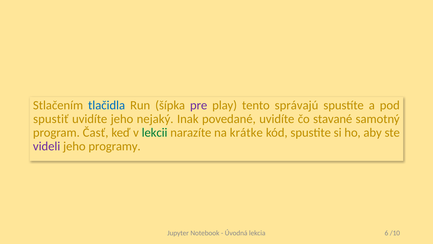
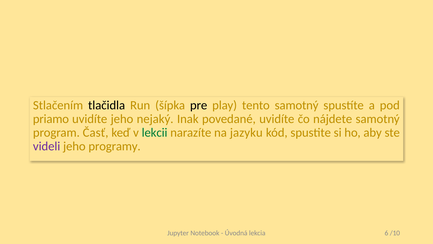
tlačidla colour: blue -> black
pre colour: purple -> black
tento správajú: správajú -> samotný
spustiť: spustiť -> priamo
stavané: stavané -> nájdete
krátke: krátke -> jazyku
